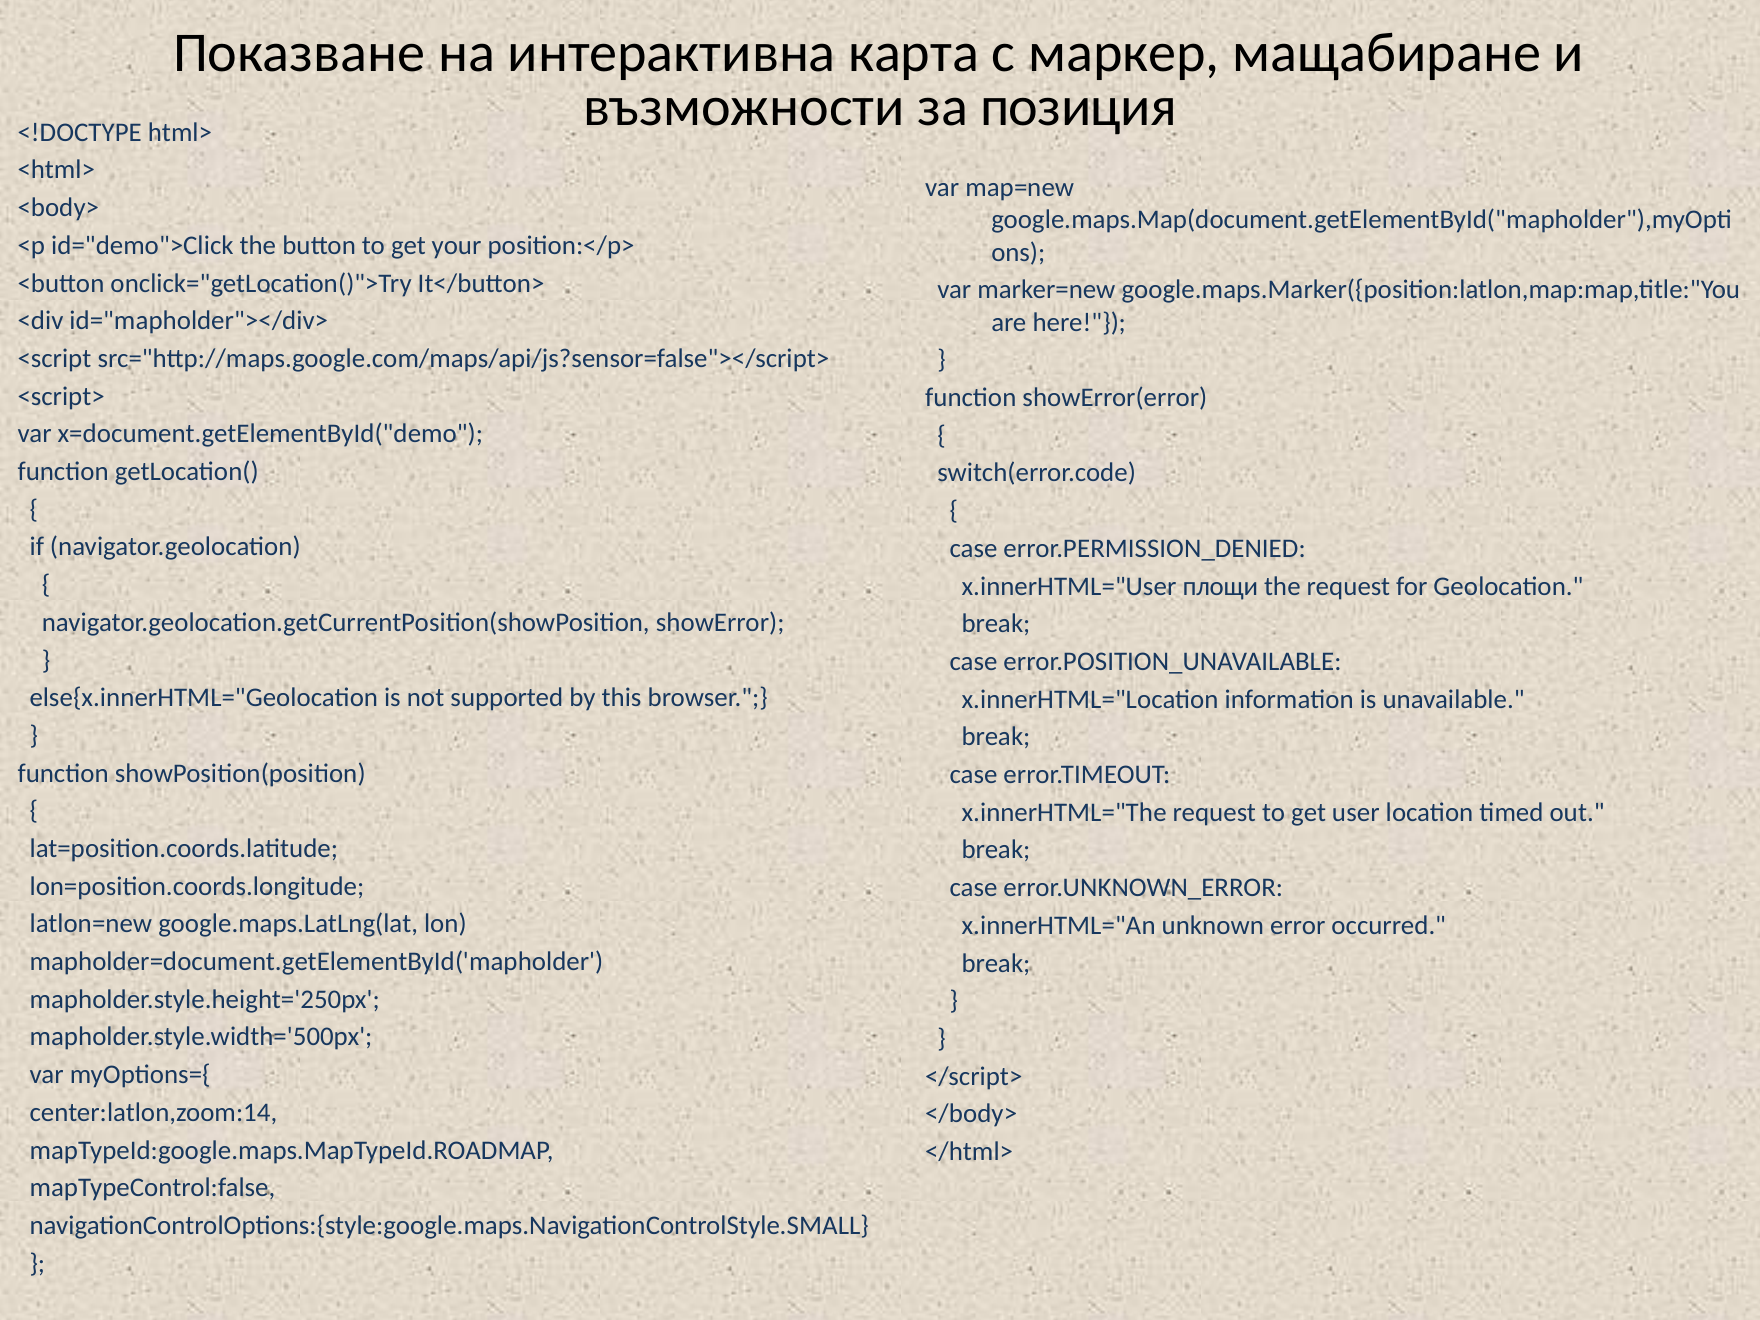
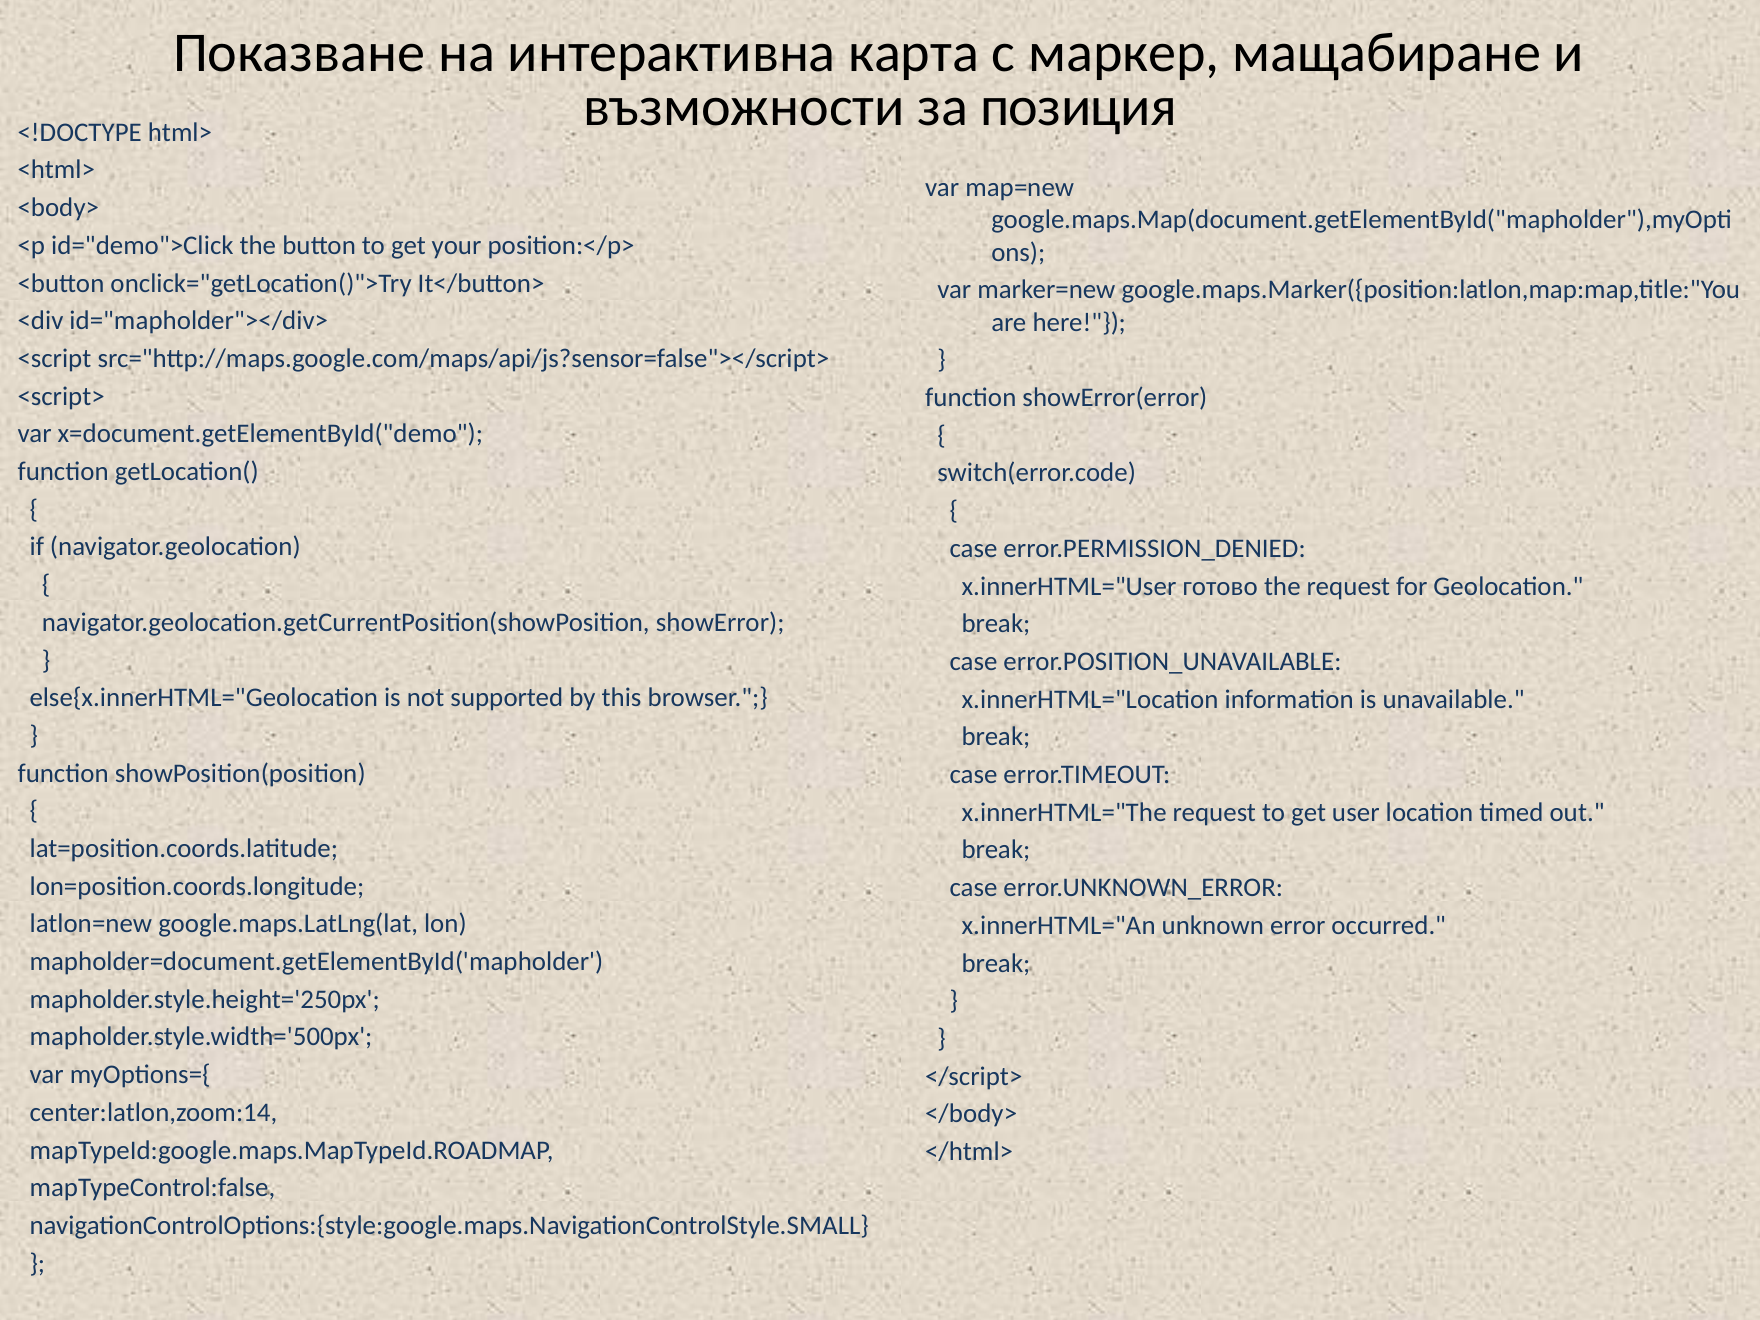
площи: площи -> готово
